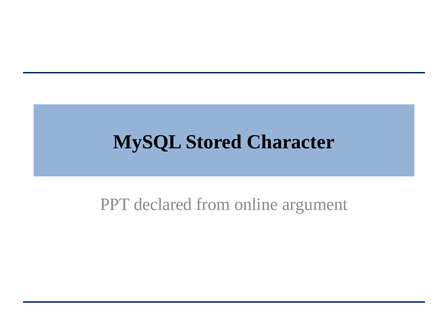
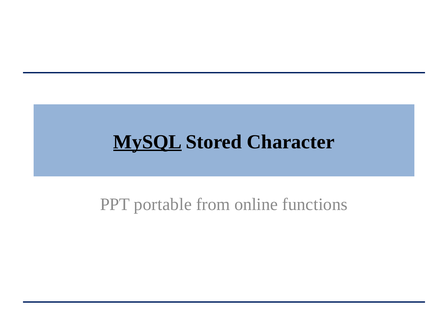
MySQL underline: none -> present
declared: declared -> portable
argument: argument -> functions
